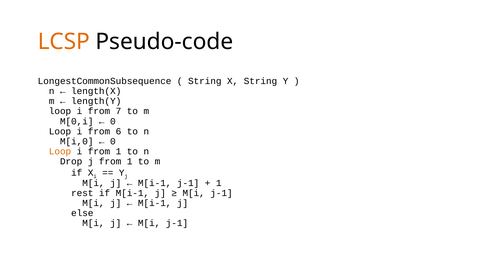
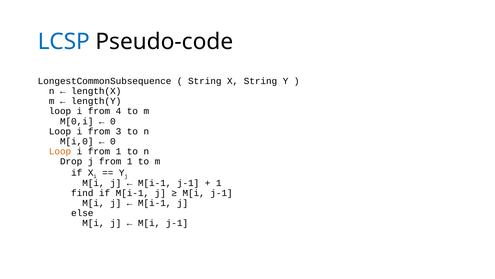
LCSP colour: orange -> blue
7: 7 -> 4
6: 6 -> 3
rest: rest -> find
